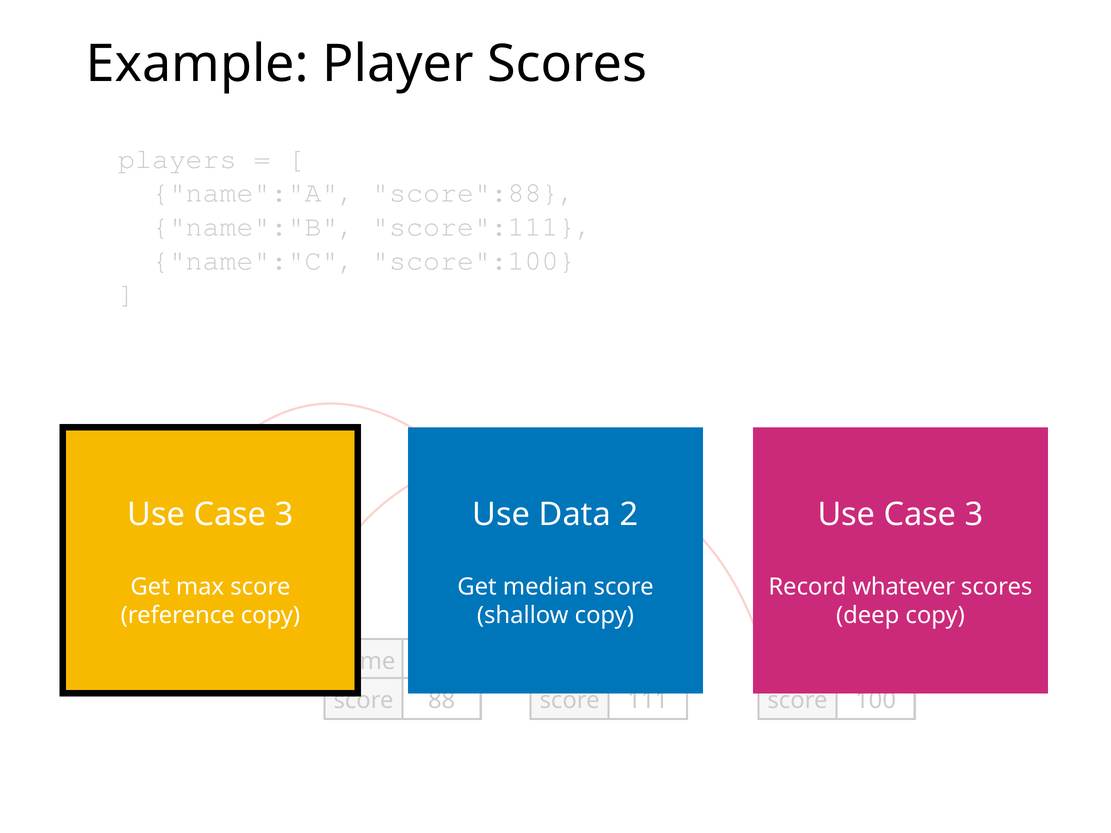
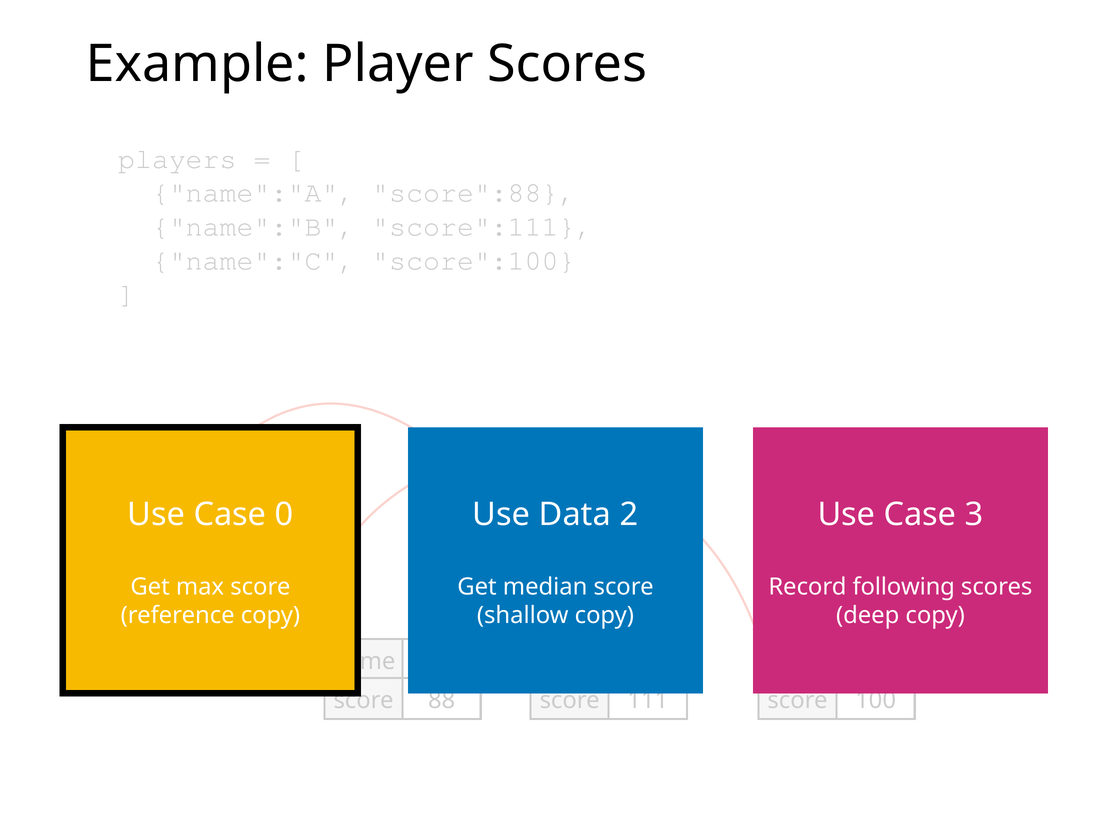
3 at (284, 515): 3 -> 0
whatever: whatever -> following
